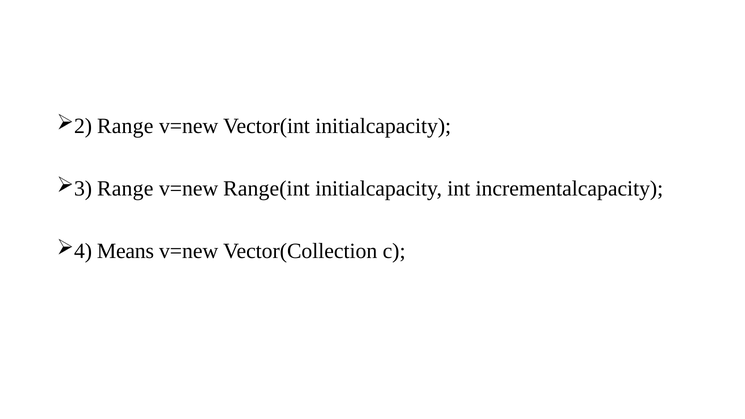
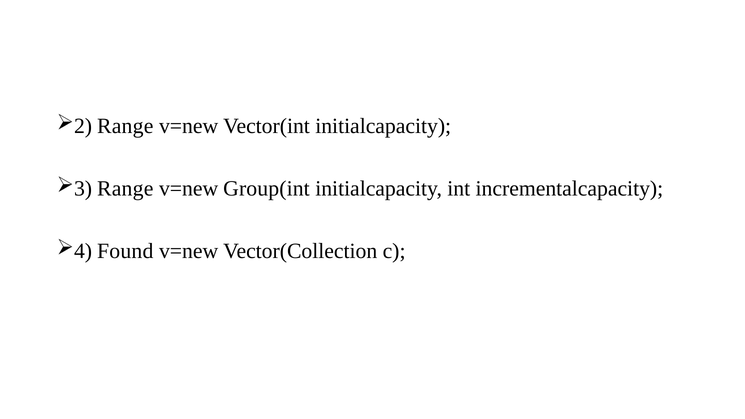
Range(int: Range(int -> Group(int
Means: Means -> Found
